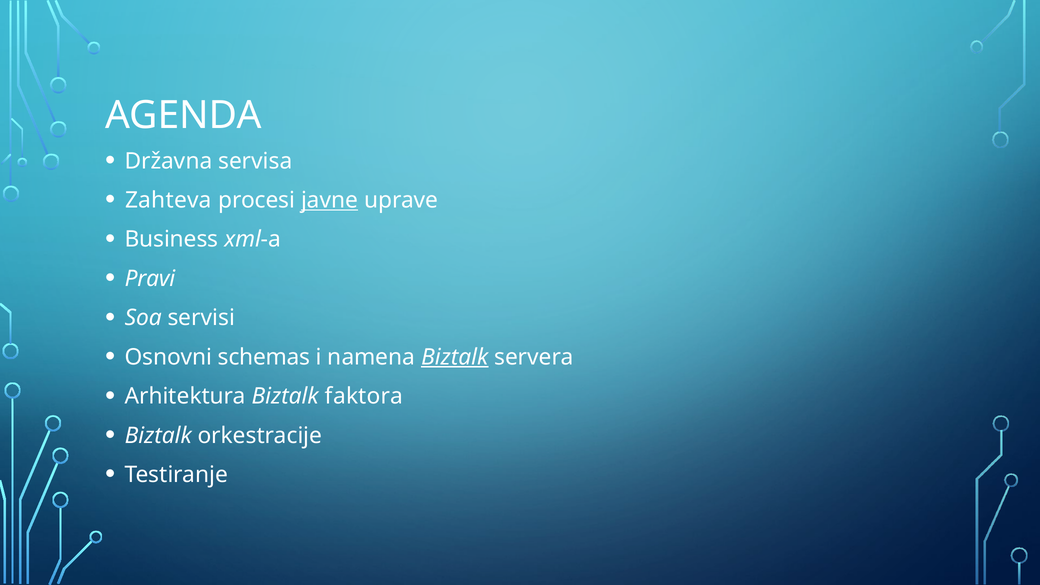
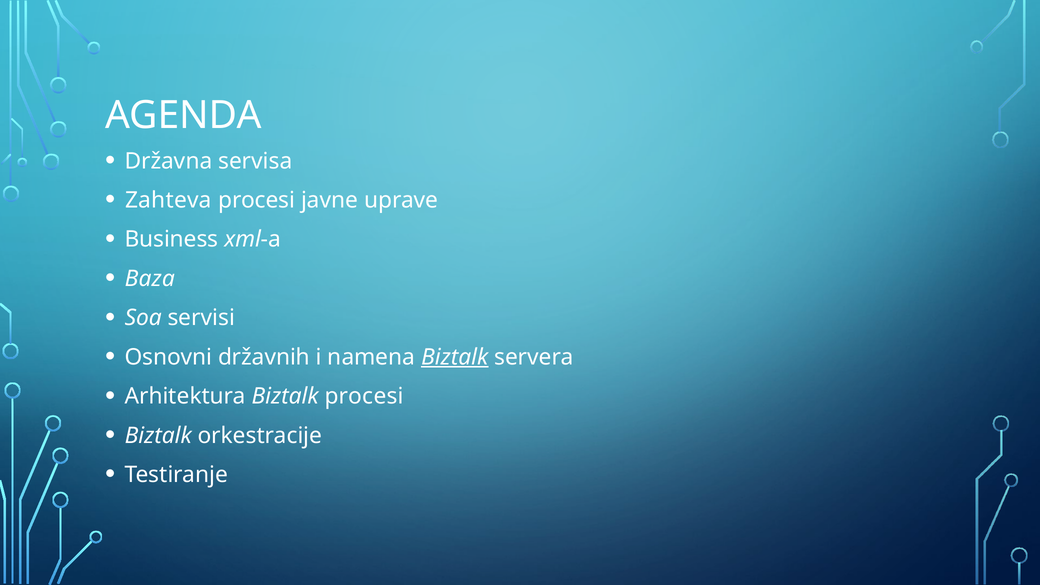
javne underline: present -> none
Pravi: Pravi -> Baza
schemas: schemas -> državnih
Biztalk faktora: faktora -> procesi
